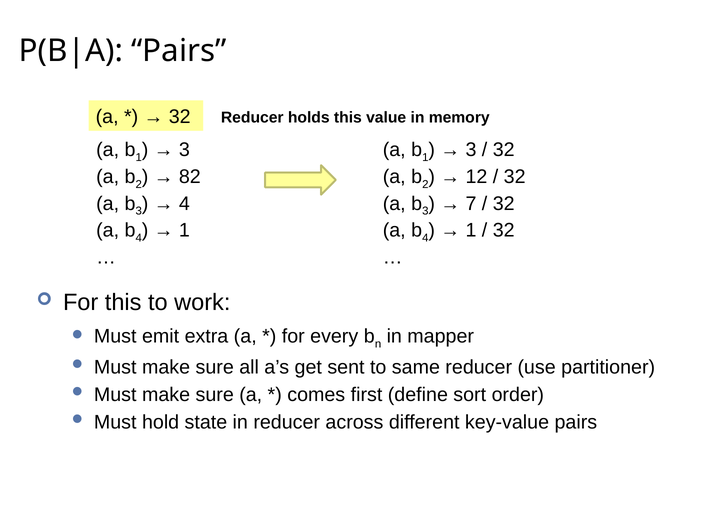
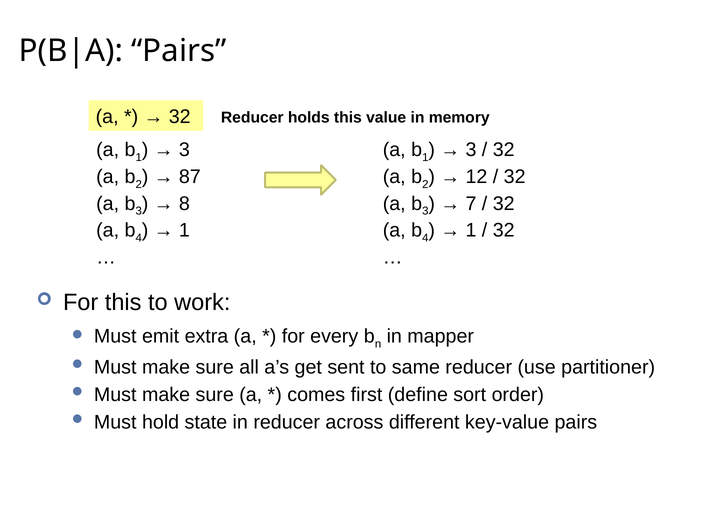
82: 82 -> 87
4 at (184, 203): 4 -> 8
